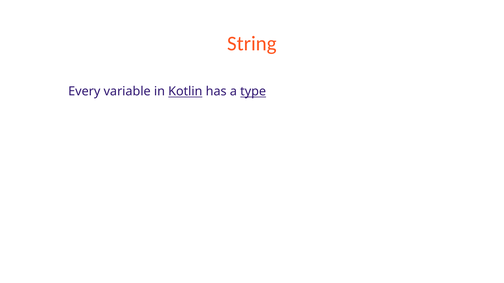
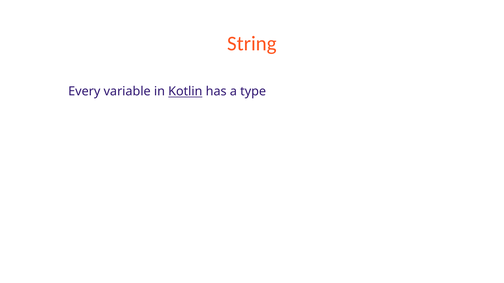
type underline: present -> none
